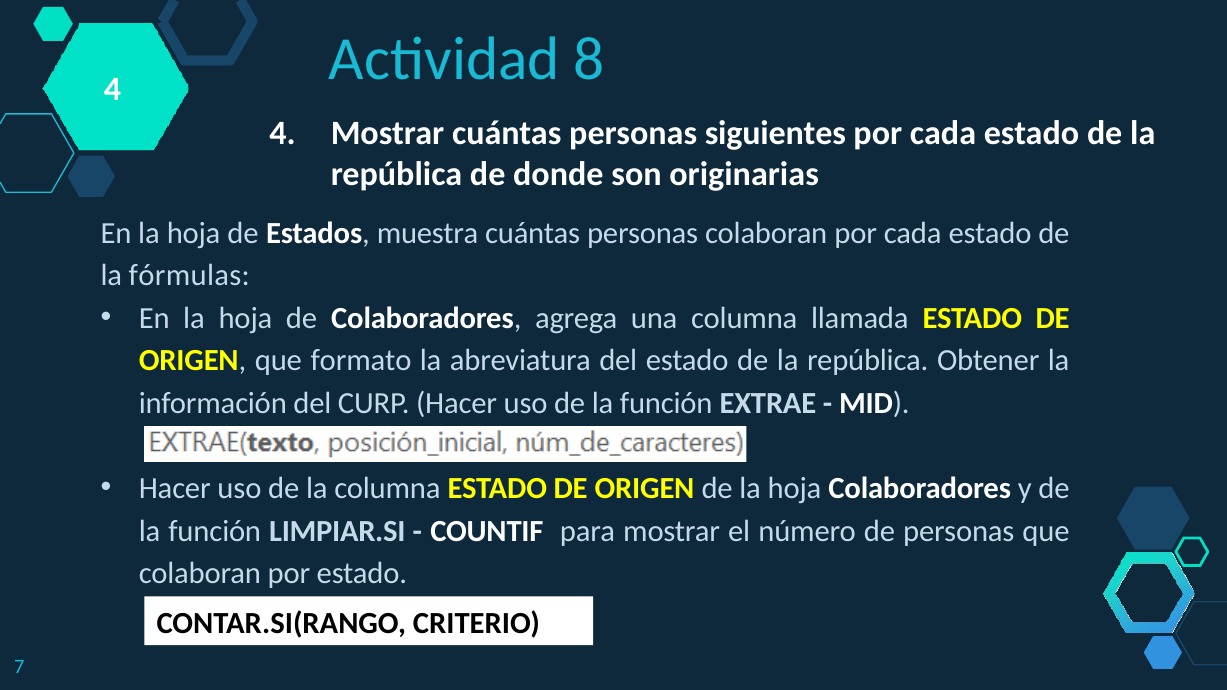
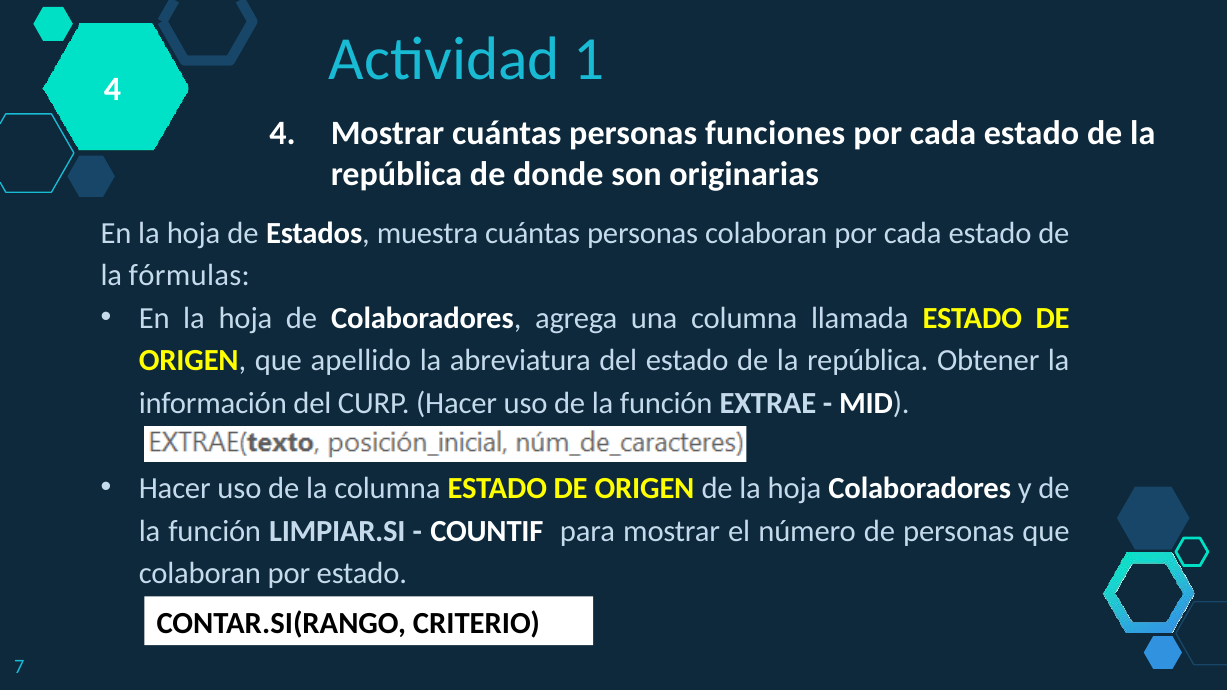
8: 8 -> 1
siguientes: siguientes -> funciones
formato: formato -> apellido
